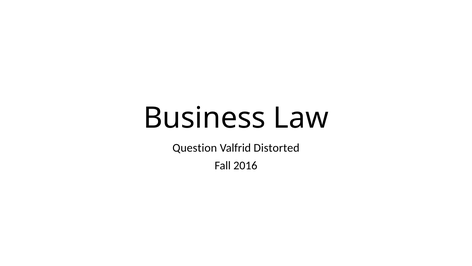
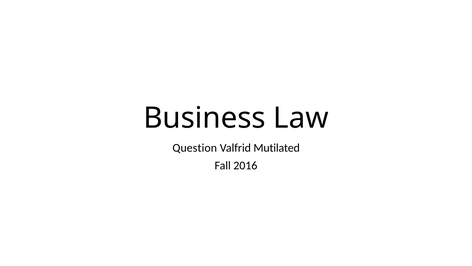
Distorted: Distorted -> Mutilated
